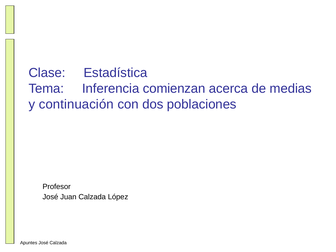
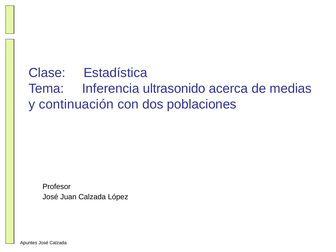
comienzan: comienzan -> ultrasonido
